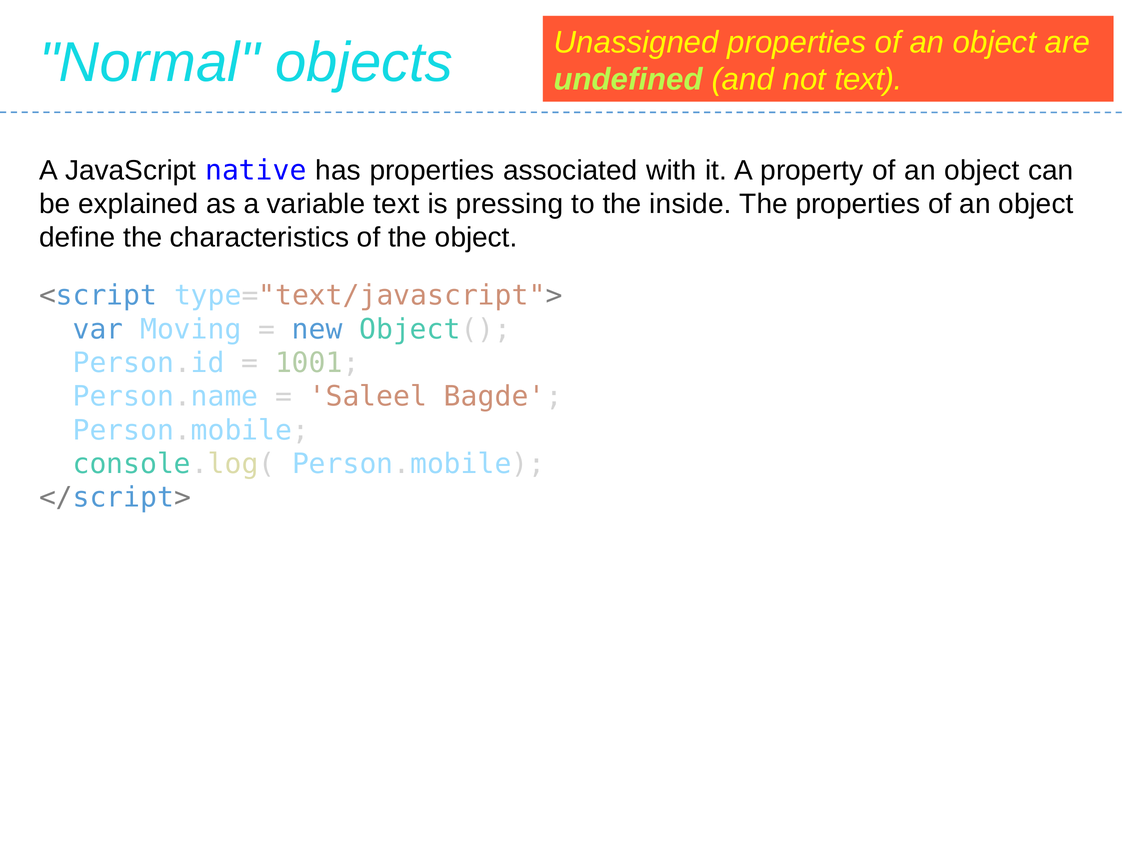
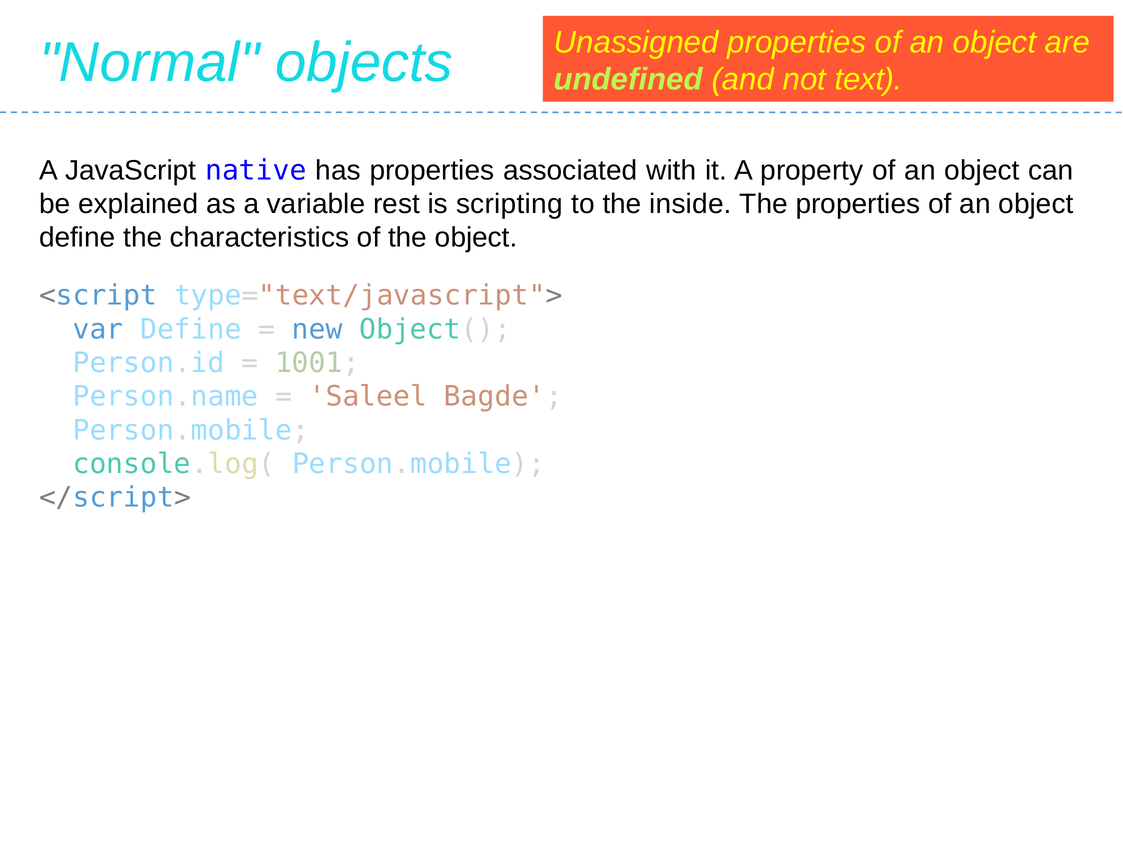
variable text: text -> rest
pressing: pressing -> scripting
var Moving: Moving -> Define
